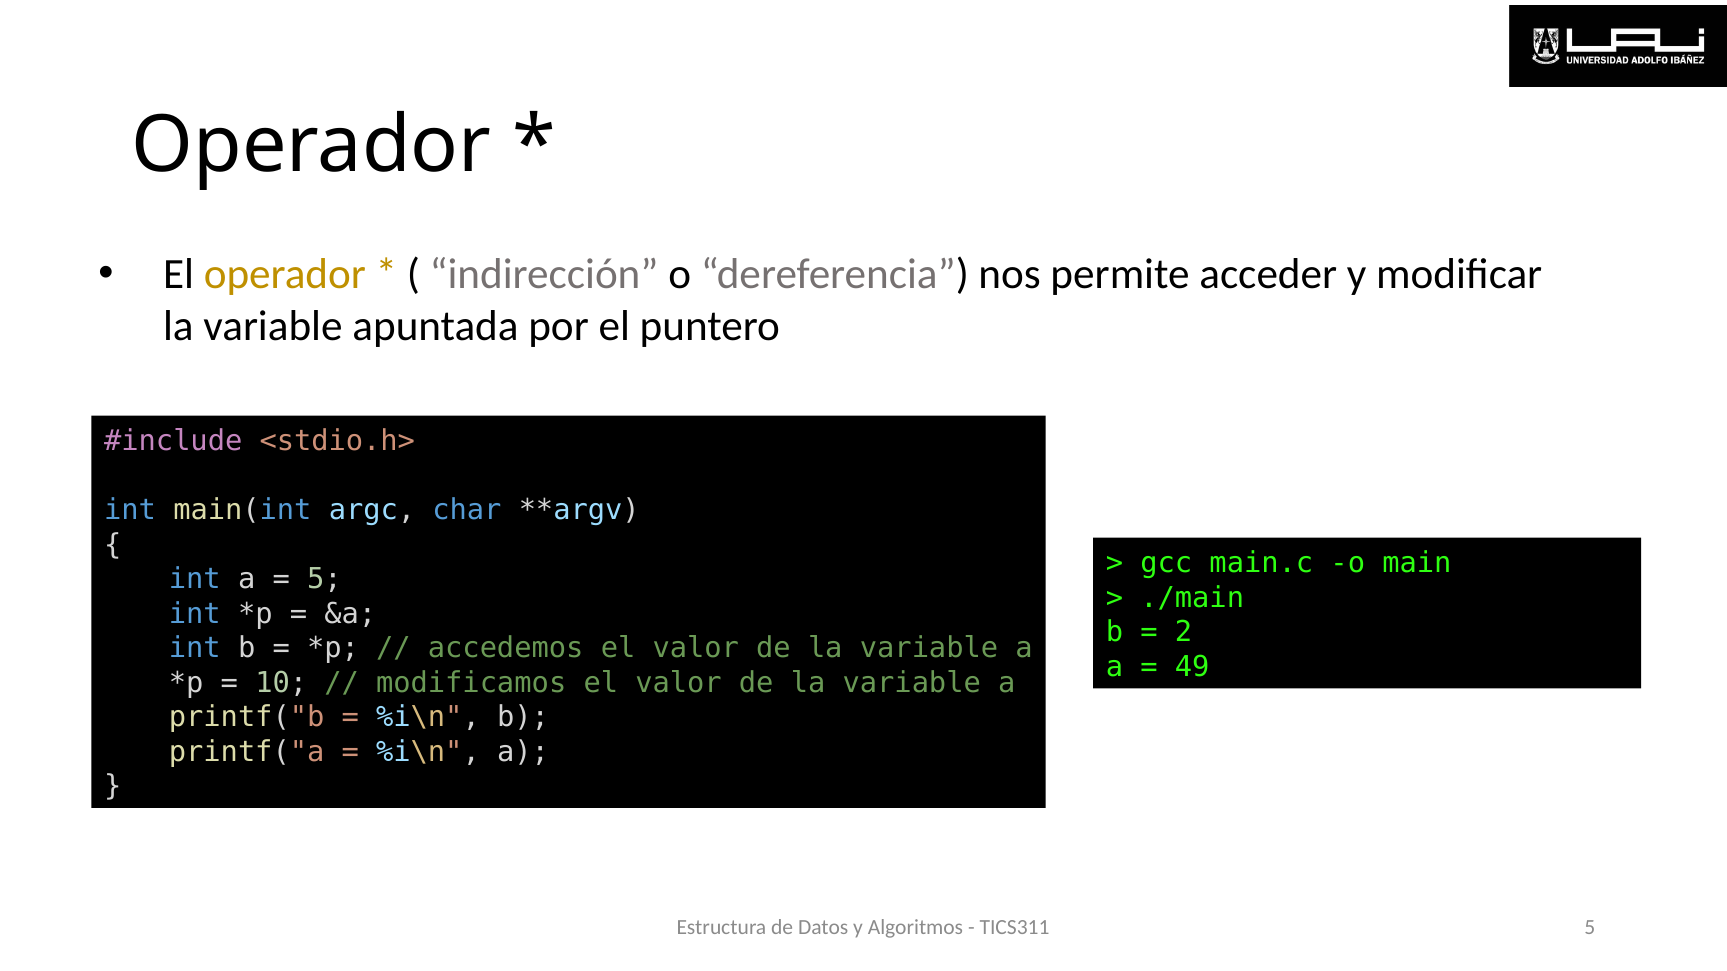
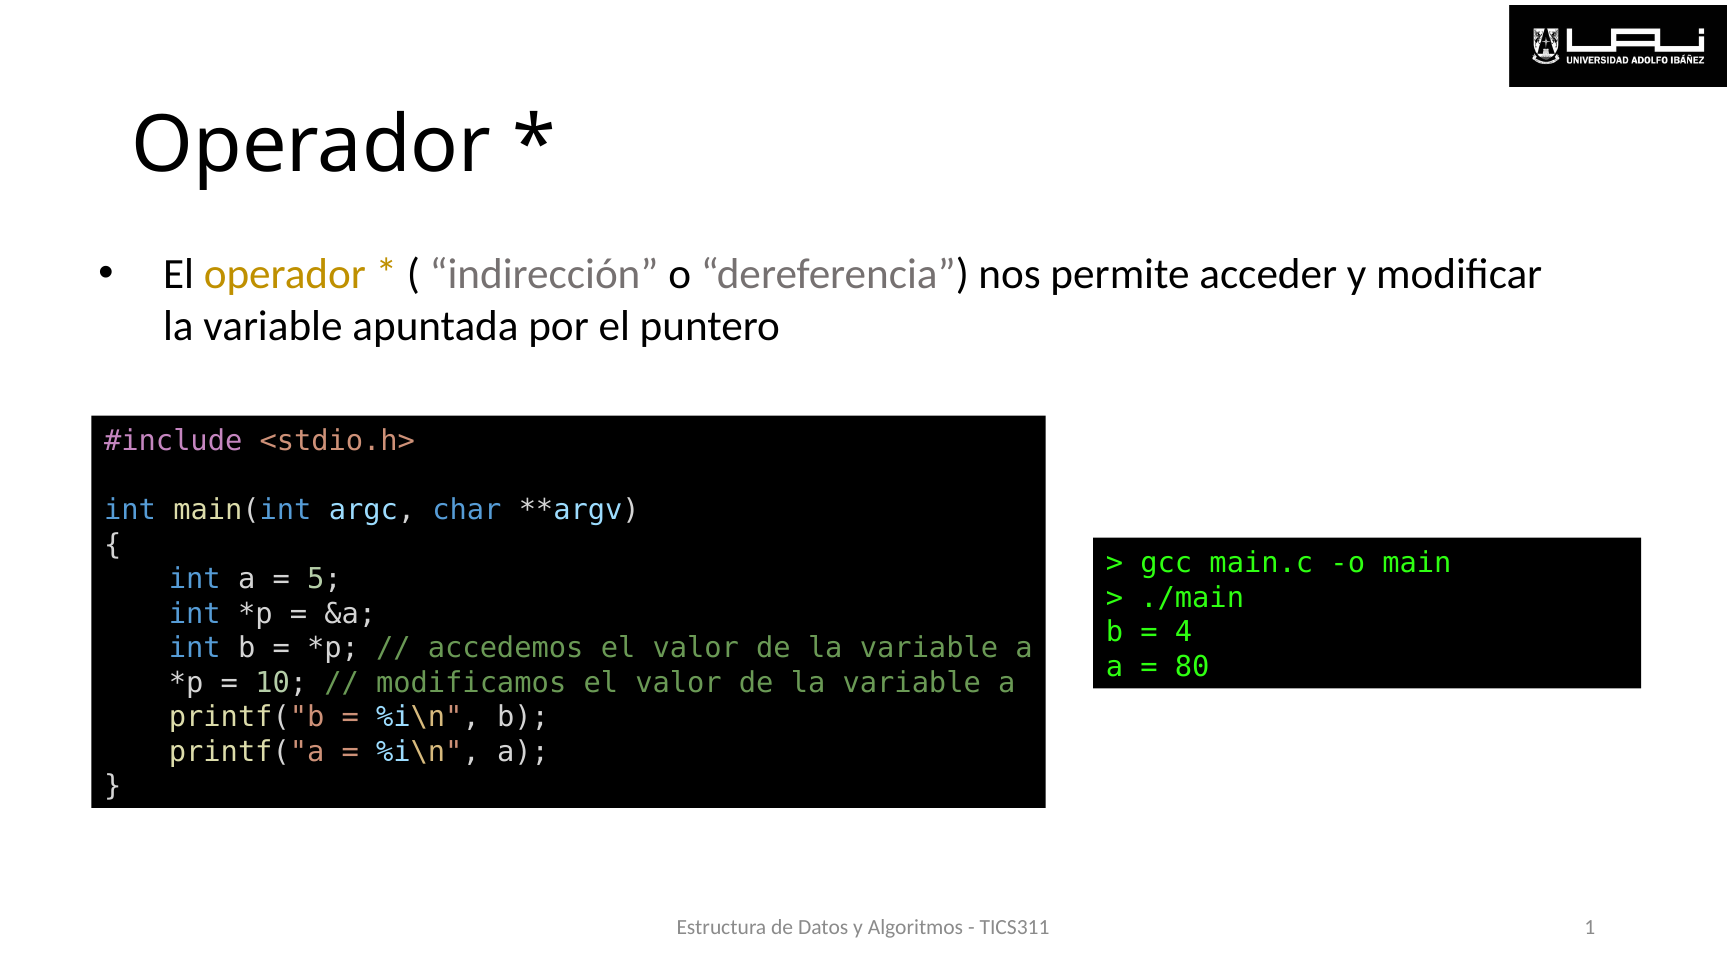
2: 2 -> 4
49: 49 -> 80
TICS311 5: 5 -> 1
